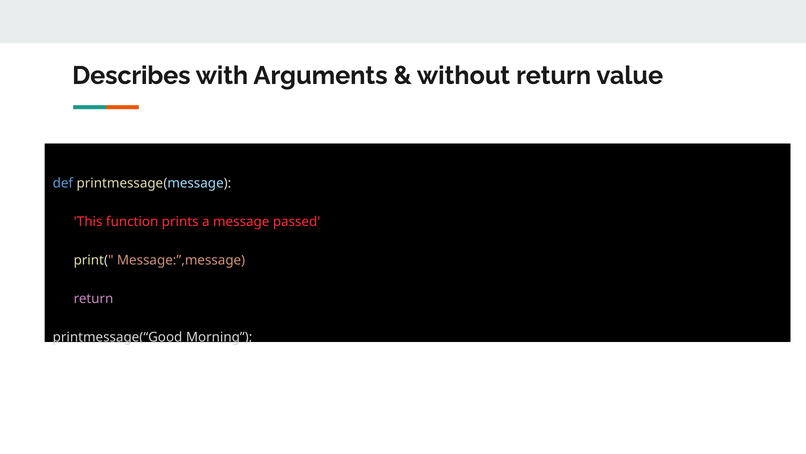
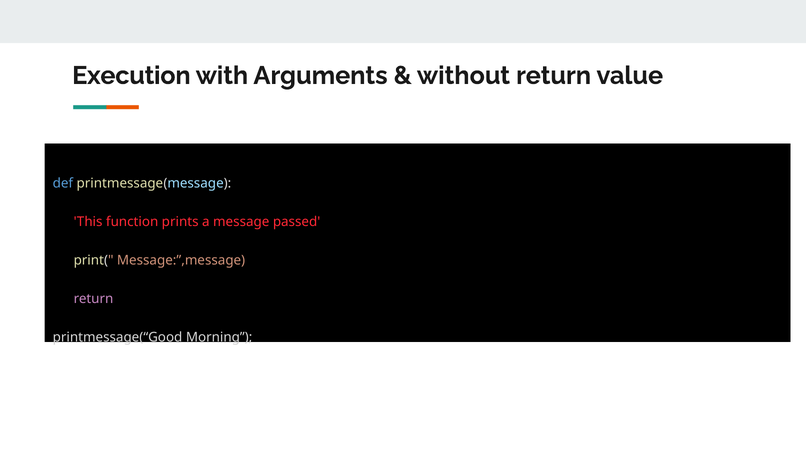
Describes: Describes -> Execution
